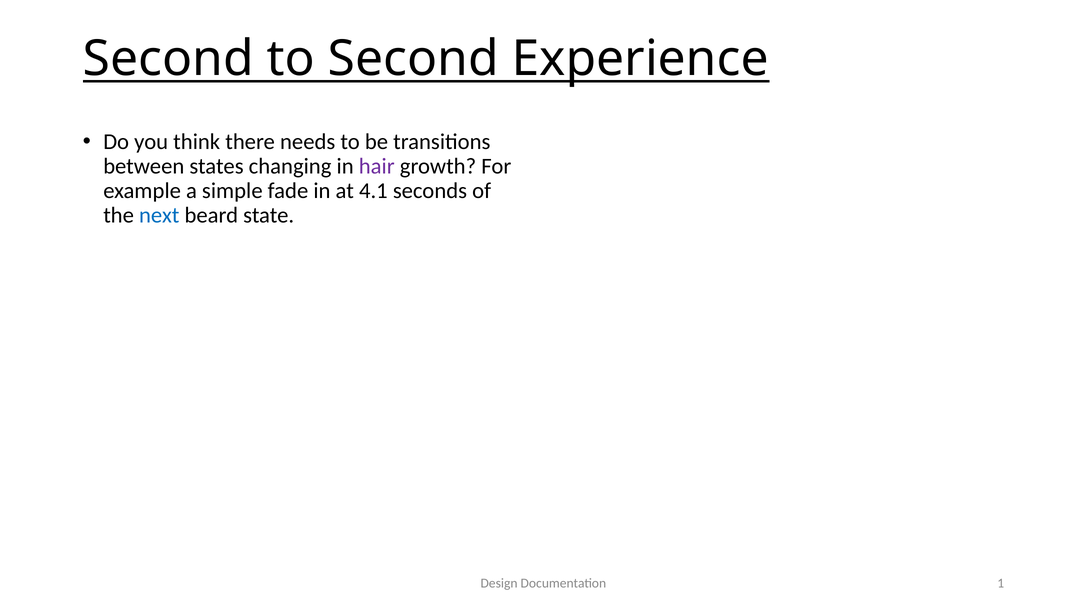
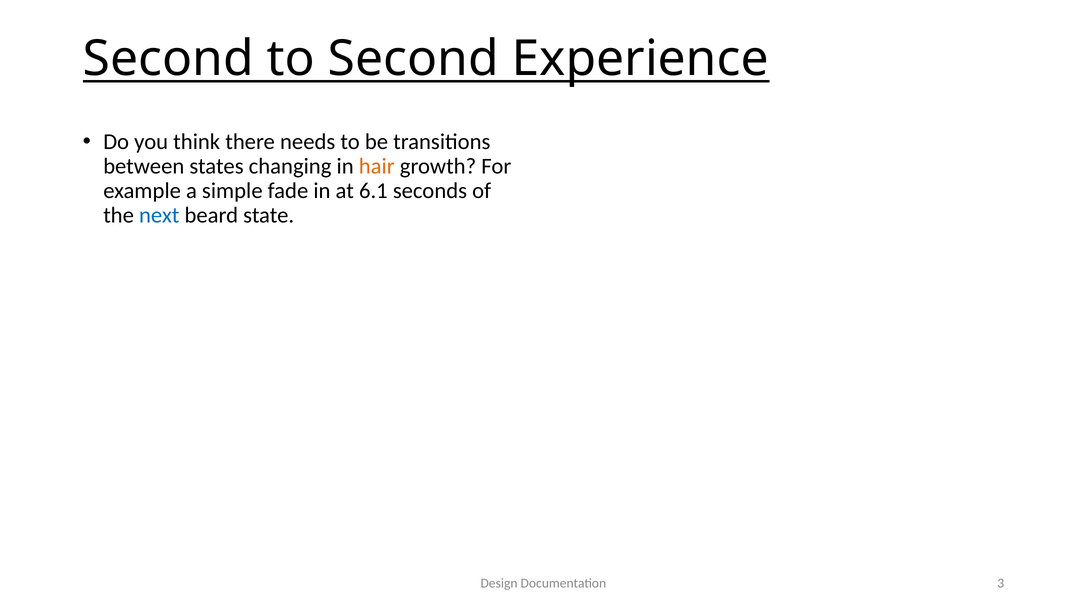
hair colour: purple -> orange
4.1: 4.1 -> 6.1
1: 1 -> 3
